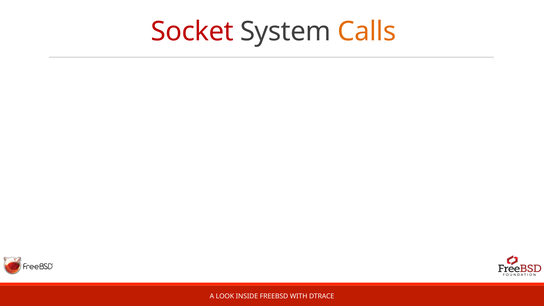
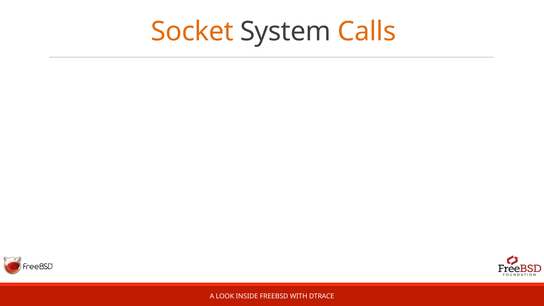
Socket colour: red -> orange
